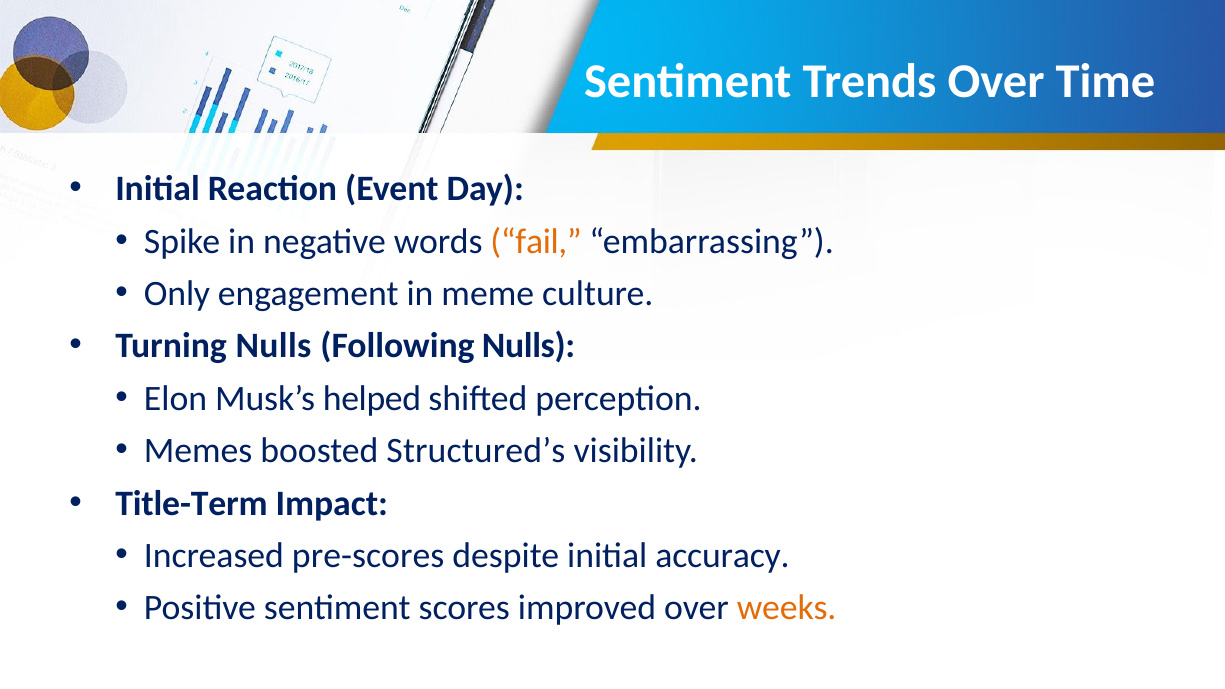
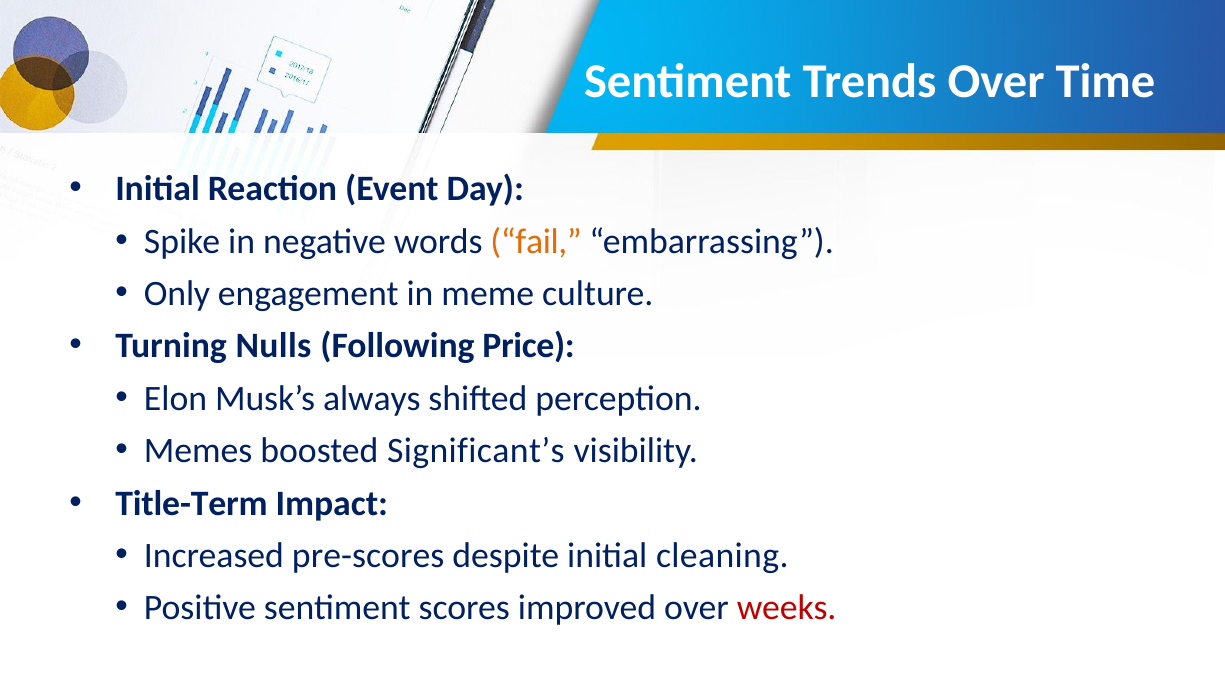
Following Nulls: Nulls -> Price
helped: helped -> always
Structured’s: Structured’s -> Significant’s
accuracy: accuracy -> cleaning
weeks colour: orange -> red
